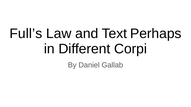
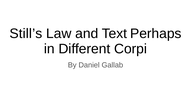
Full’s: Full’s -> Still’s
